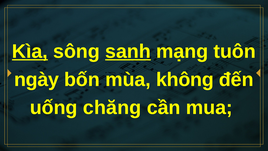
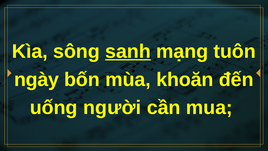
Kìa underline: present -> none
không: không -> khoăn
chăng: chăng -> người
